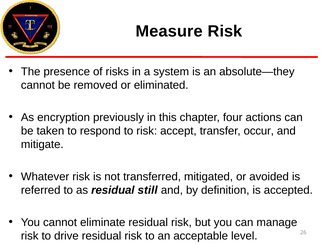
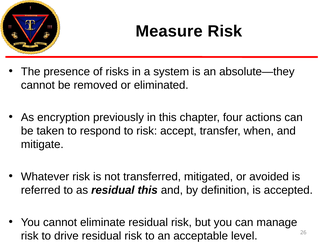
occur: occur -> when
residual still: still -> this
